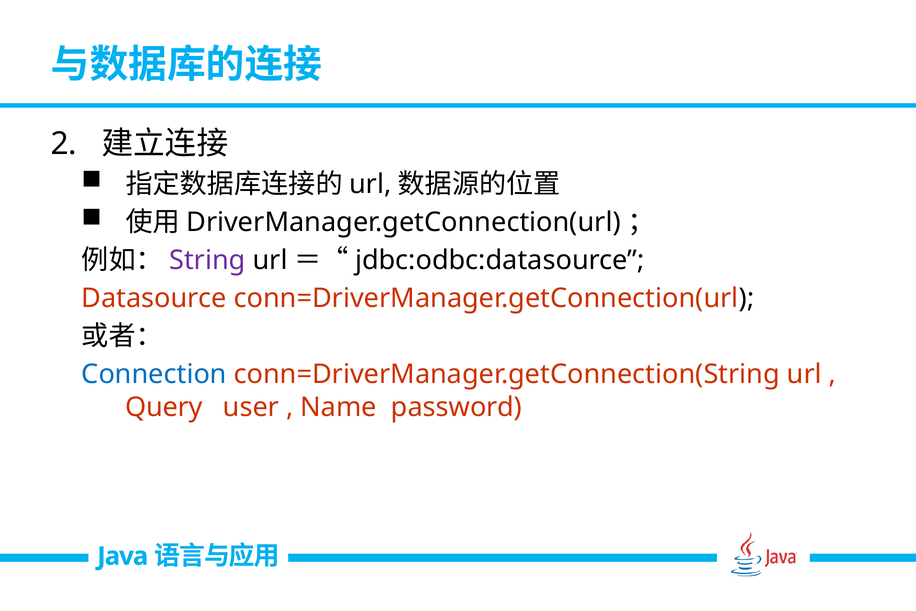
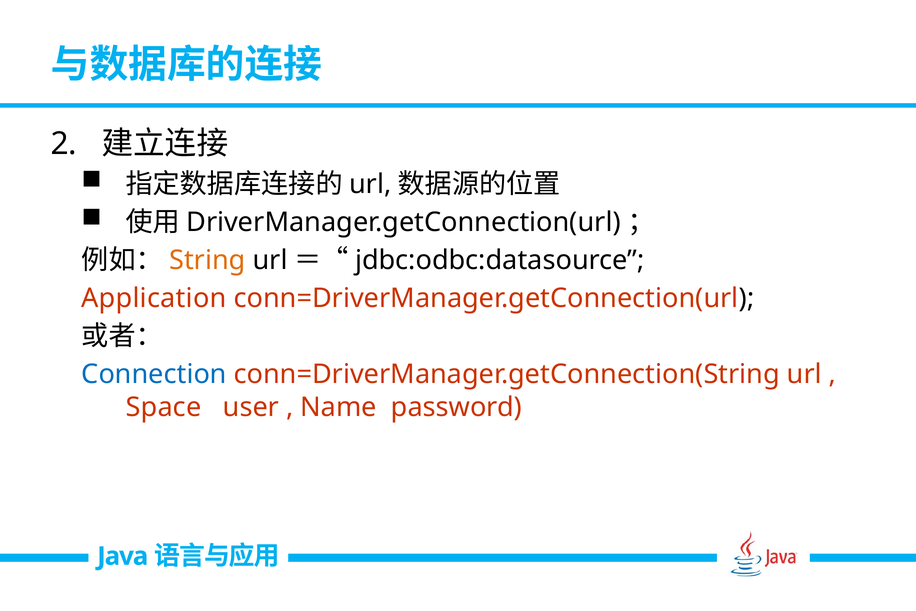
String colour: purple -> orange
Datasource: Datasource -> Application
Query: Query -> Space
